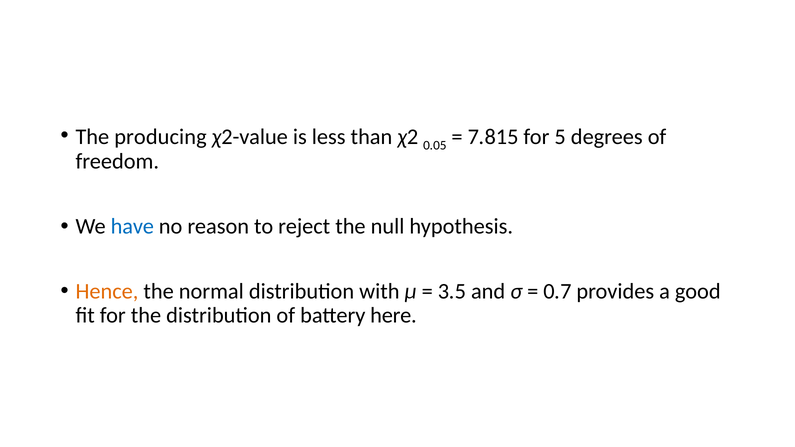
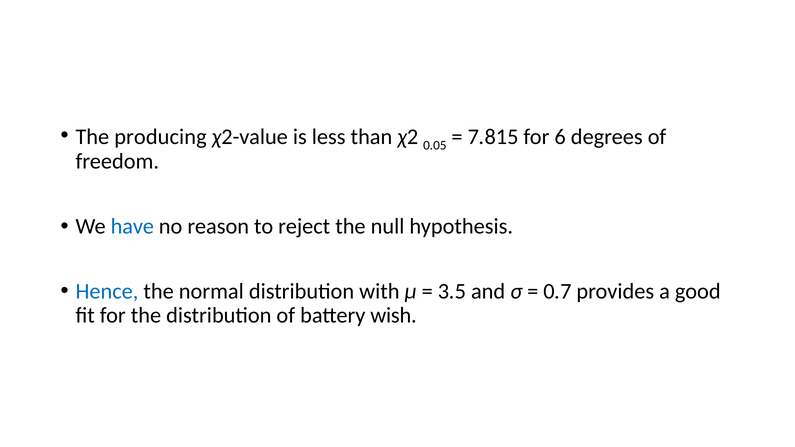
5: 5 -> 6
Hence colour: orange -> blue
here: here -> wish
